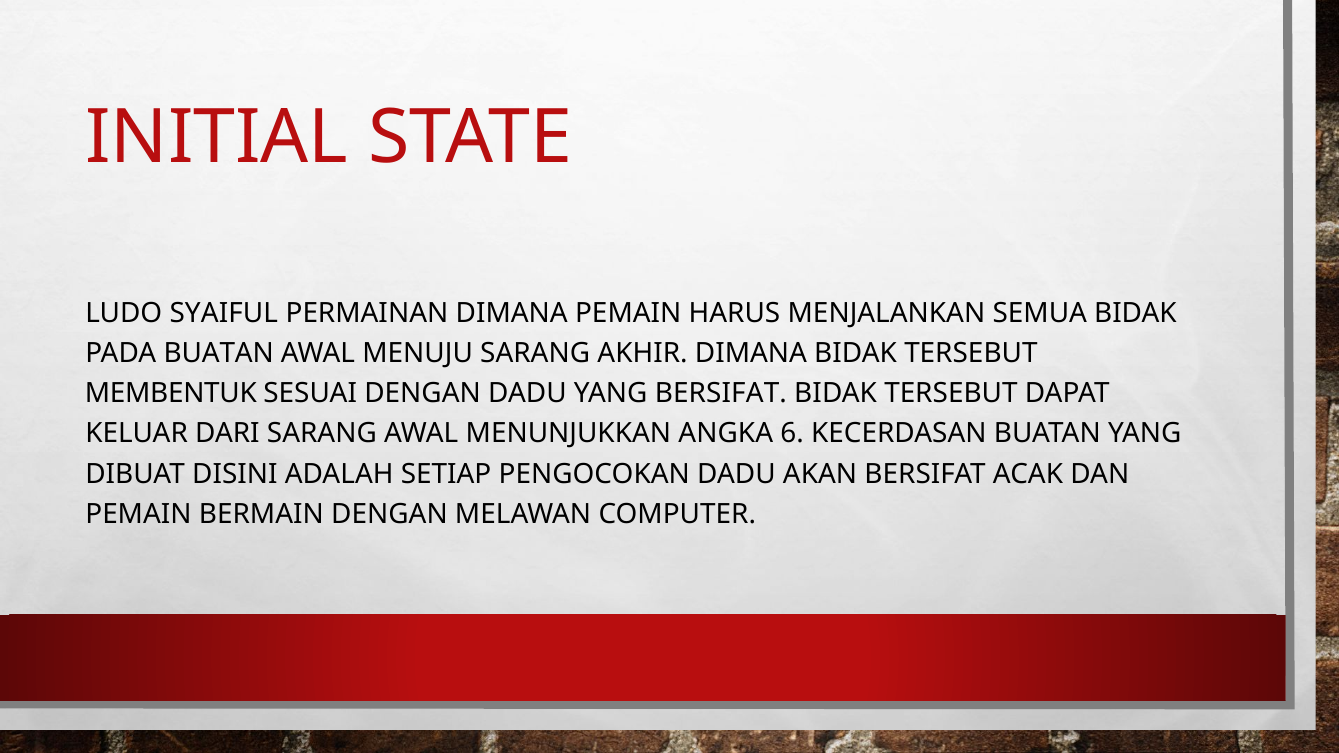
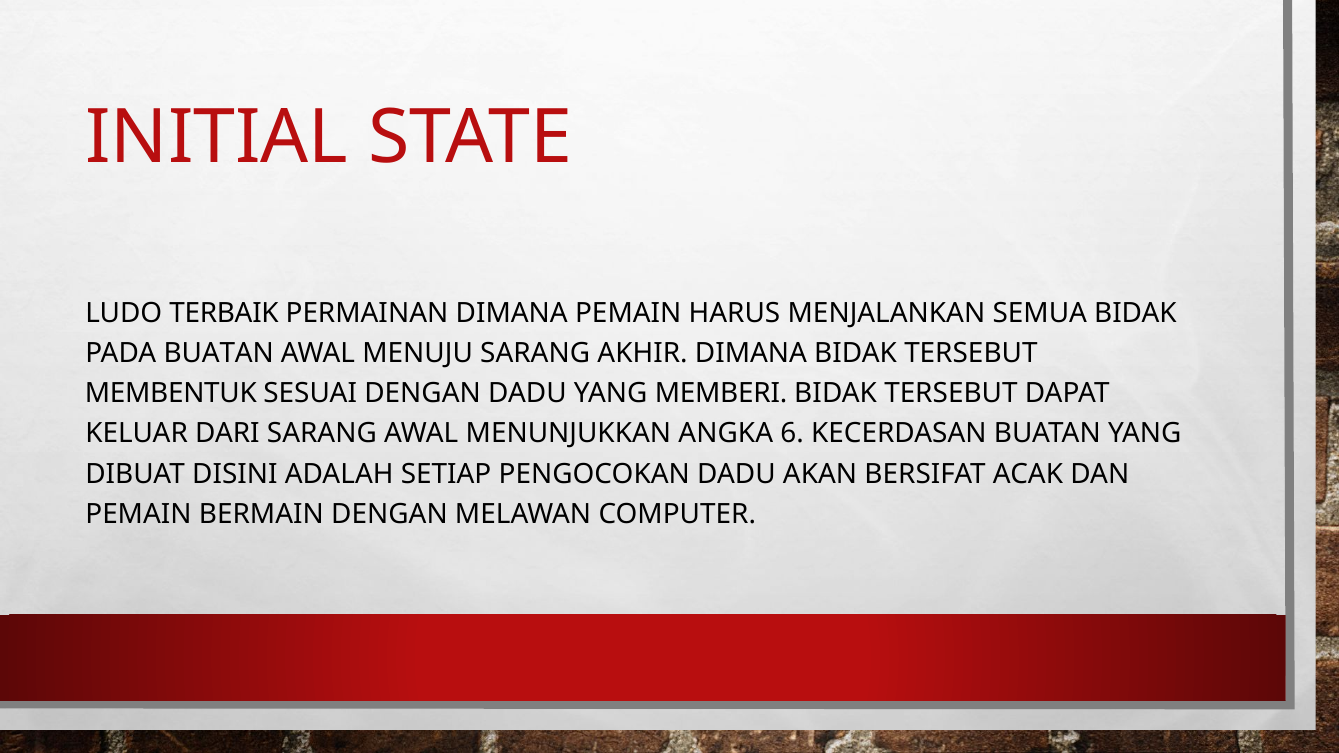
SYAIFUL: SYAIFUL -> TERBAIK
YANG BERSIFAT: BERSIFAT -> MEMBERI
